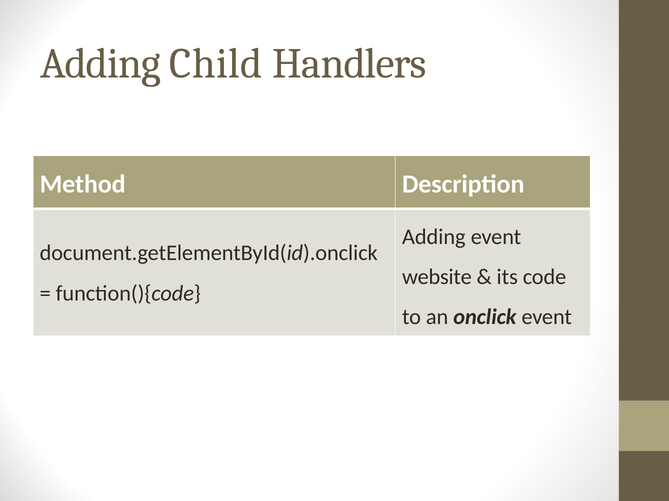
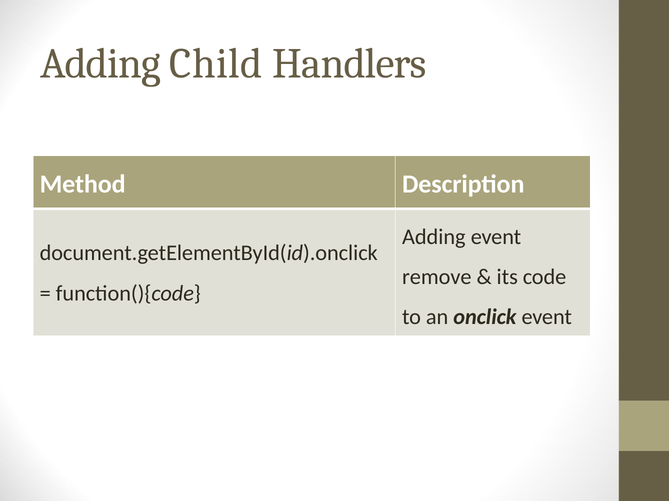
website: website -> remove
